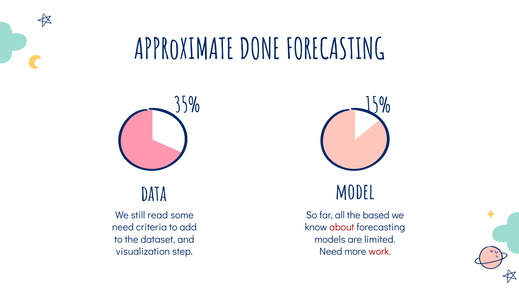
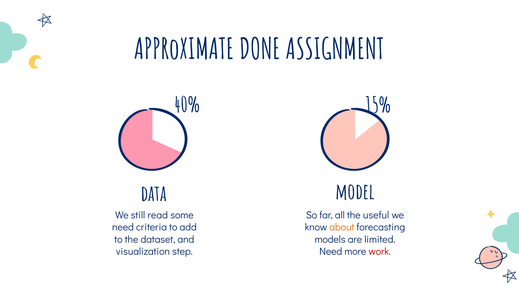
DONE FORECASTING: FORECASTING -> ASSIGNMENT
35%: 35% -> 40%
based: based -> useful
about colour: red -> orange
